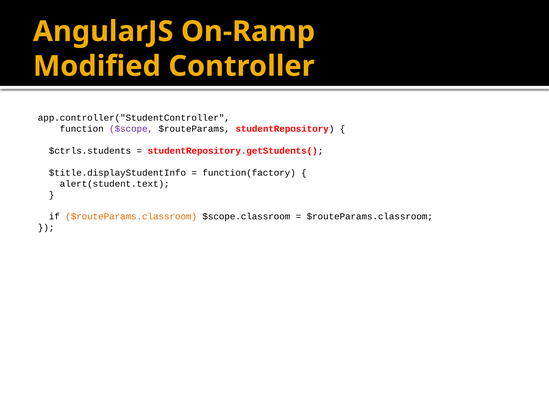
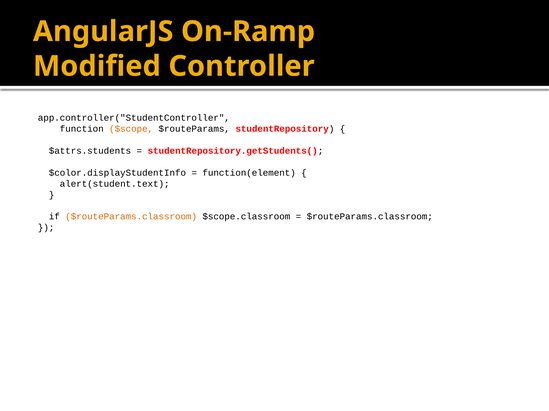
$scope colour: purple -> orange
$ctrls.students: $ctrls.students -> $attrs.students
$title.displayStudentInfo: $title.displayStudentInfo -> $color.displayStudentInfo
function(factory: function(factory -> function(element
